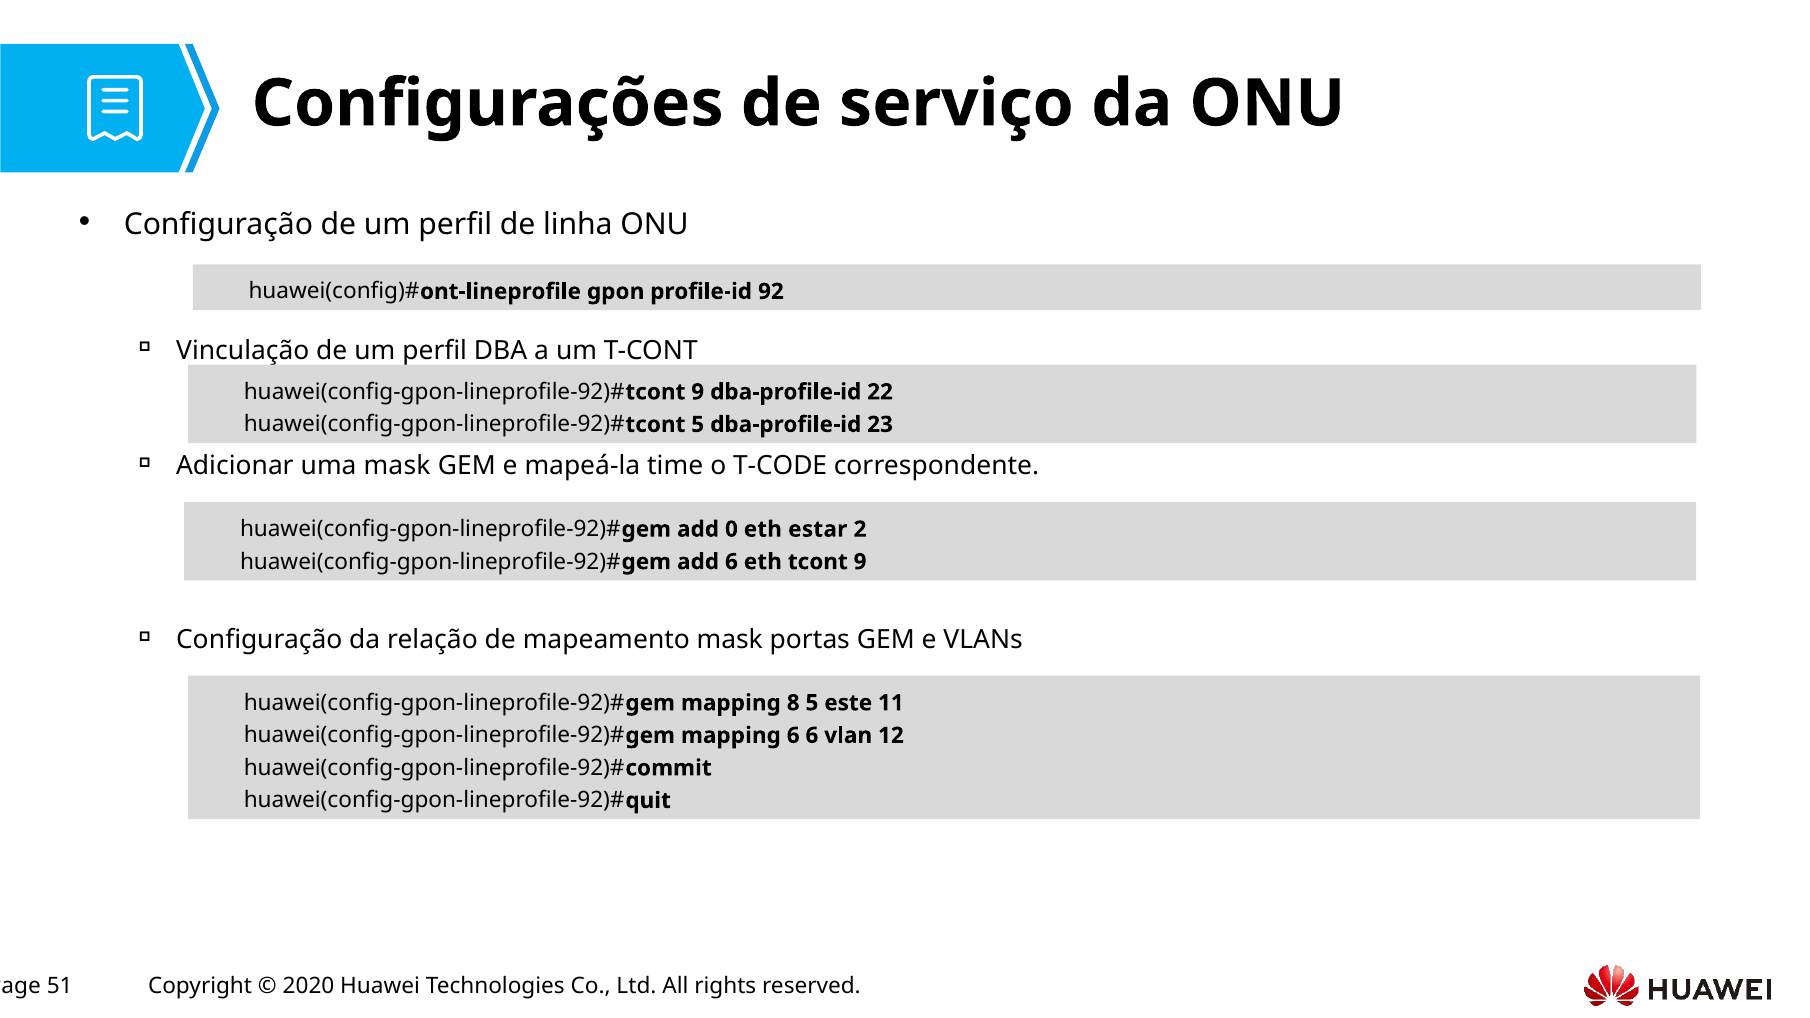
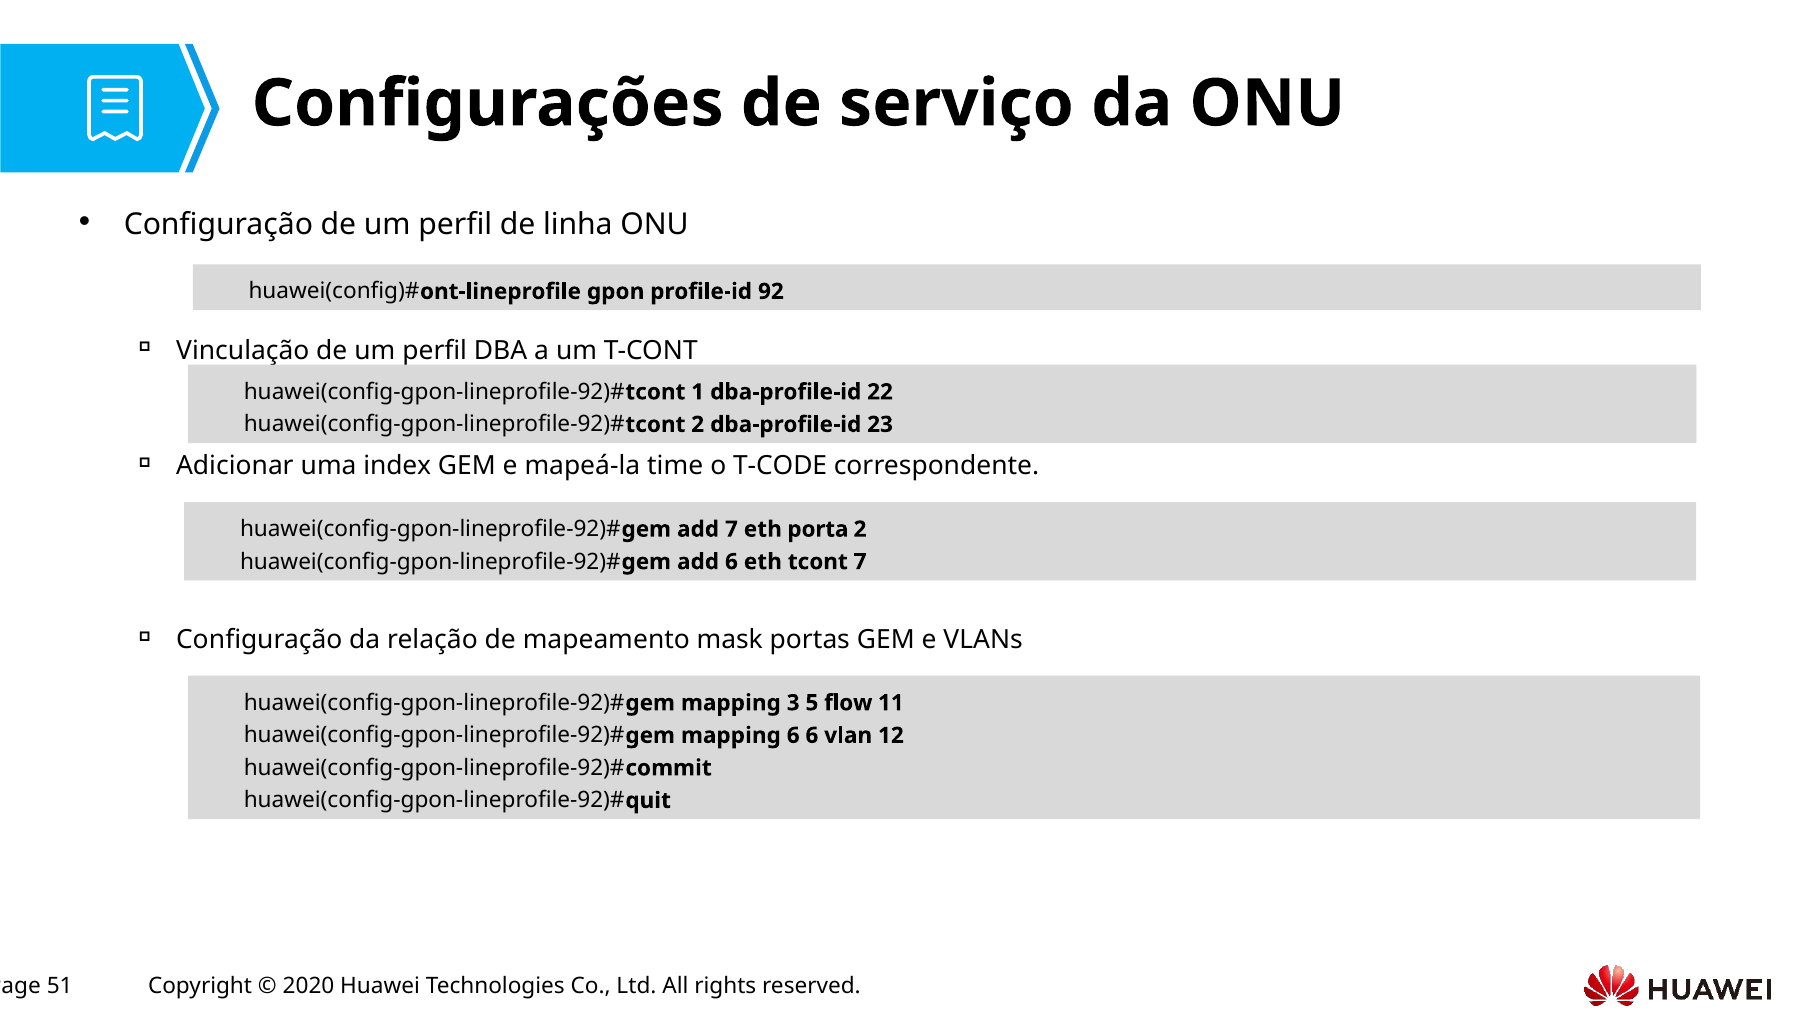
9 at (698, 392): 9 -> 1
5 at (698, 425): 5 -> 2
uma mask: mask -> index
add 0: 0 -> 7
estar: estar -> porta
tcont 9: 9 -> 7
8: 8 -> 3
este: este -> flow
